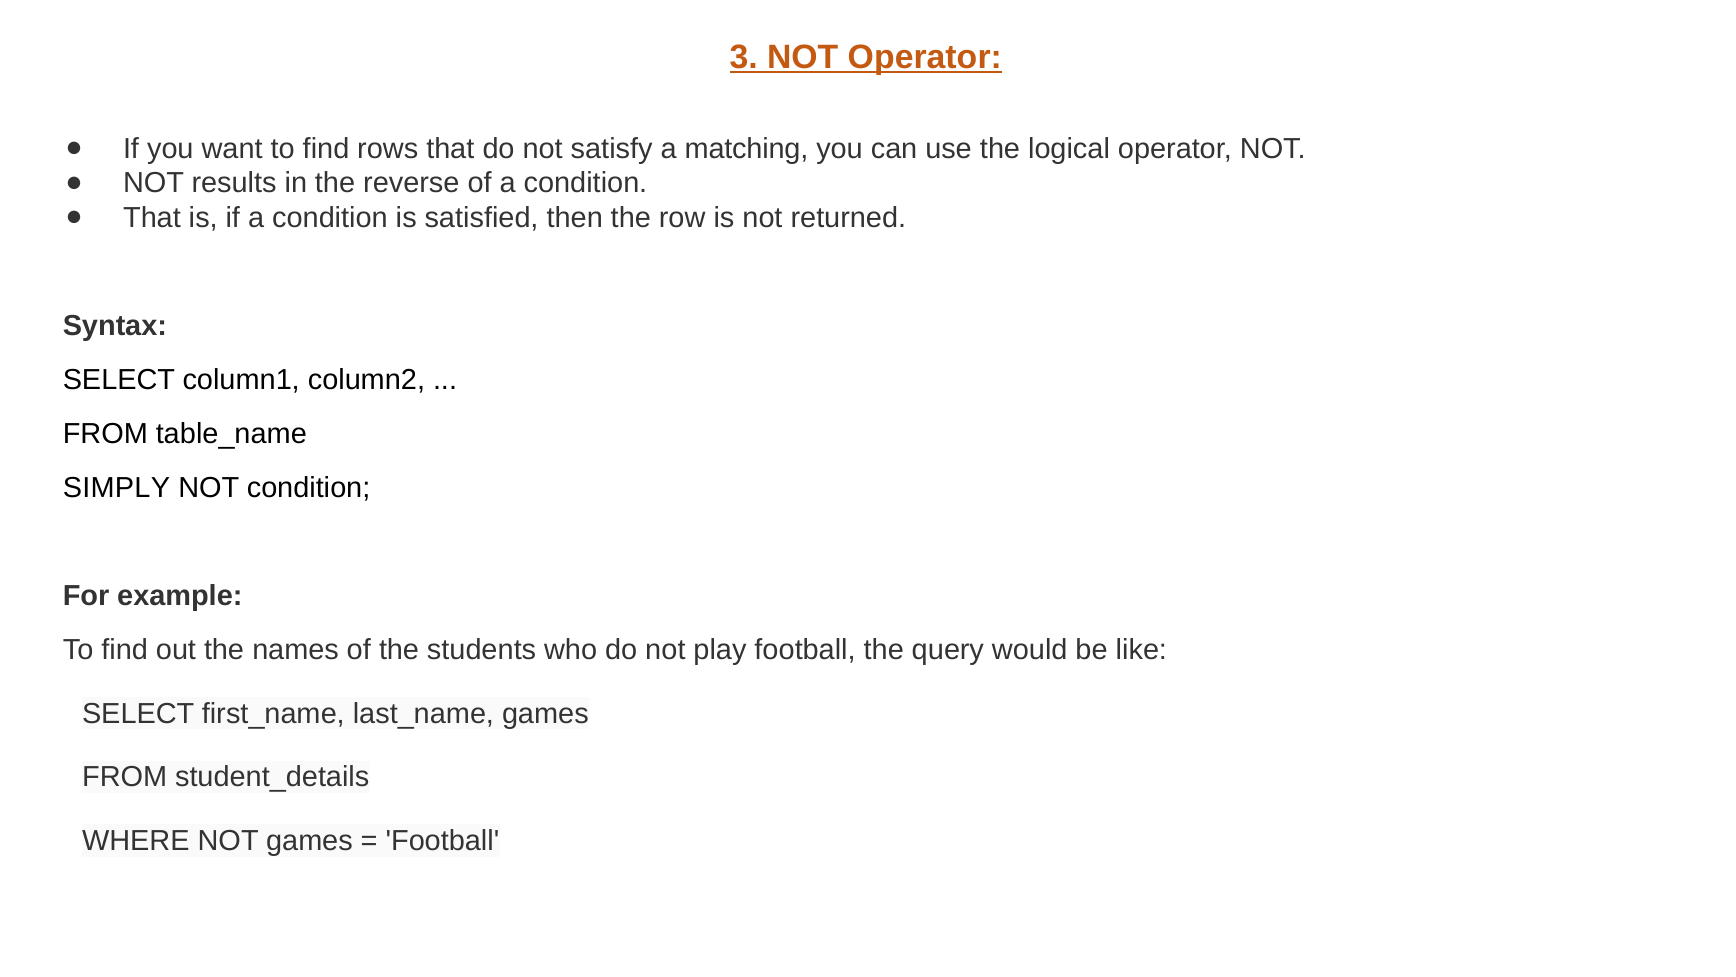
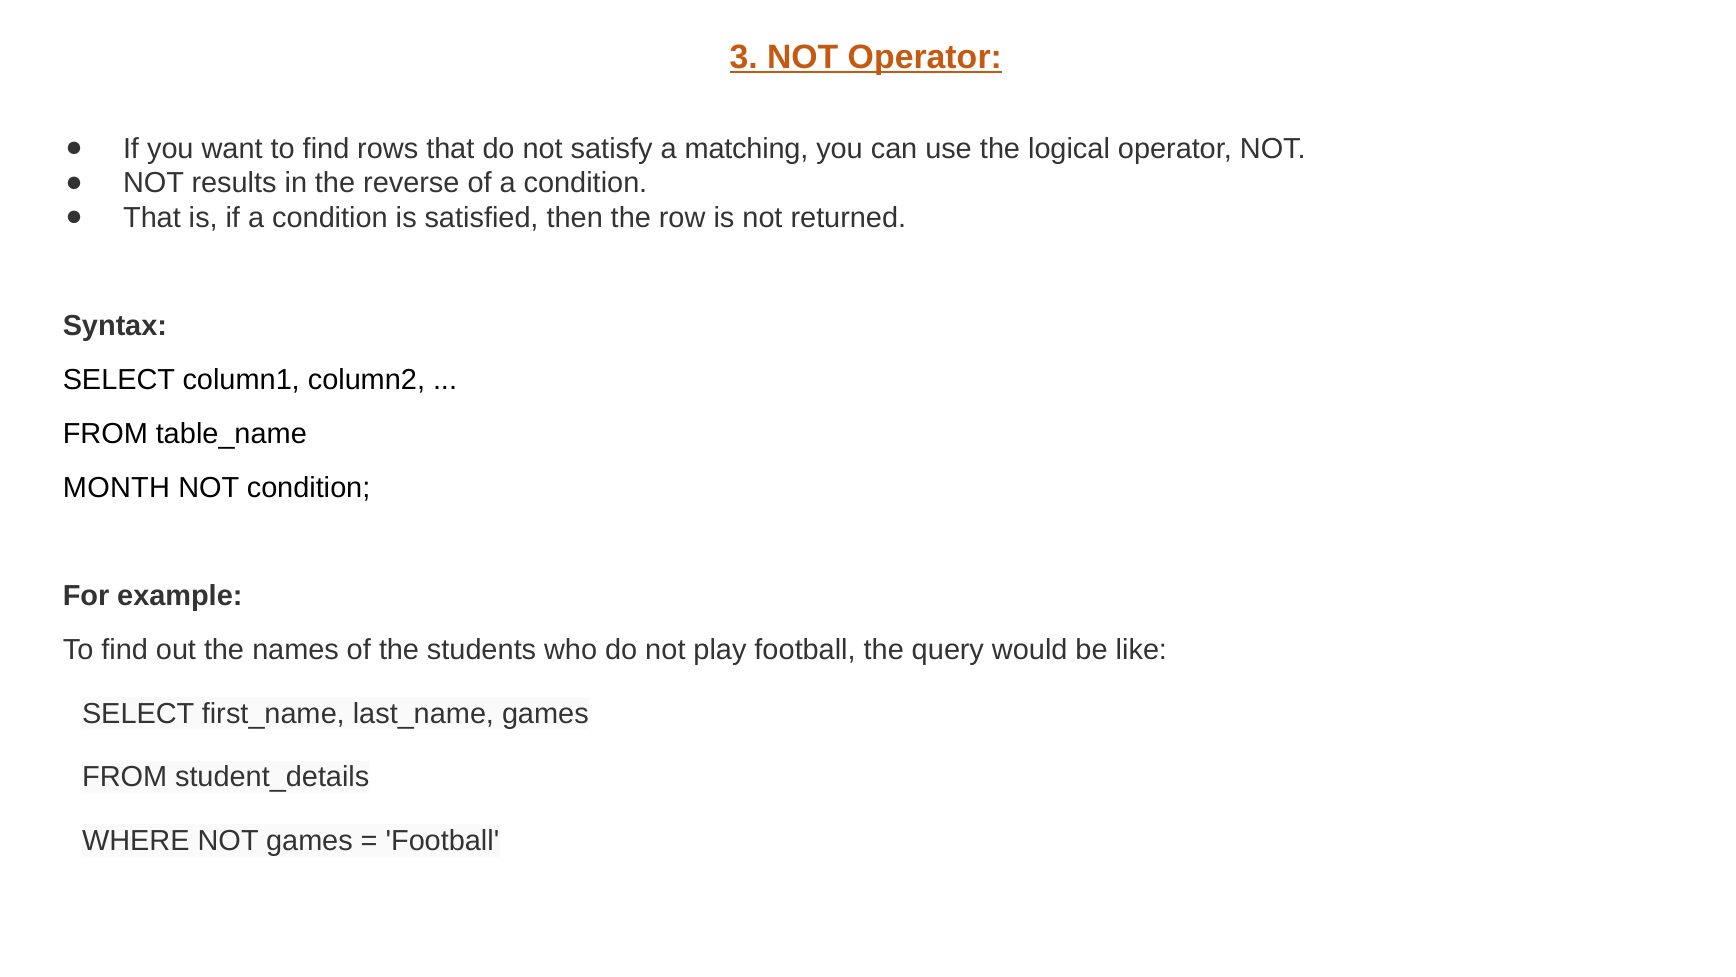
SIMPLY: SIMPLY -> MONTH
